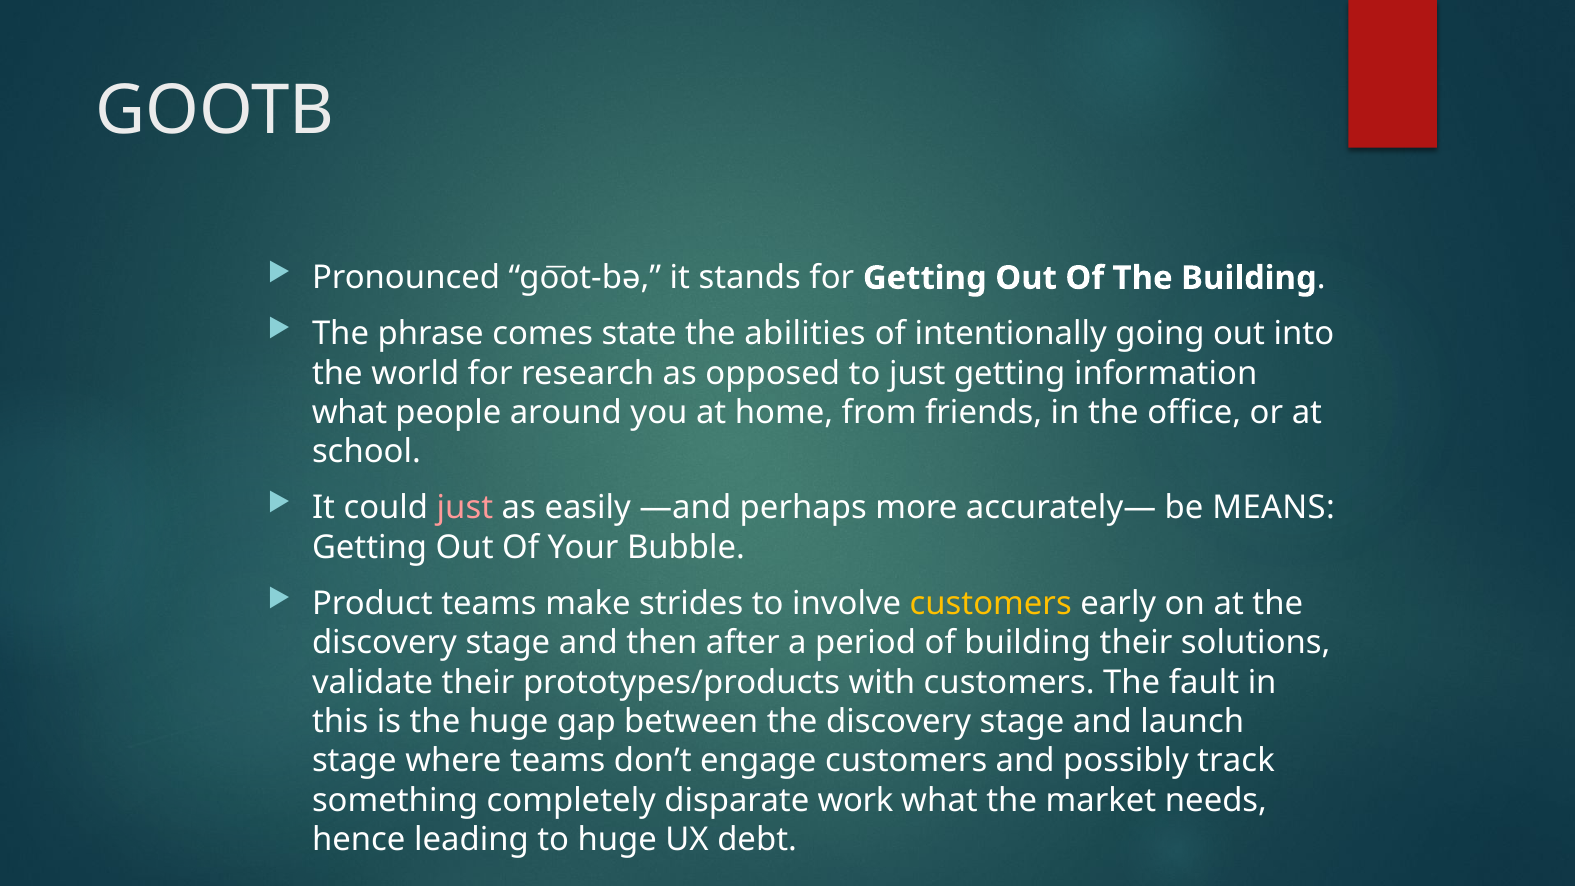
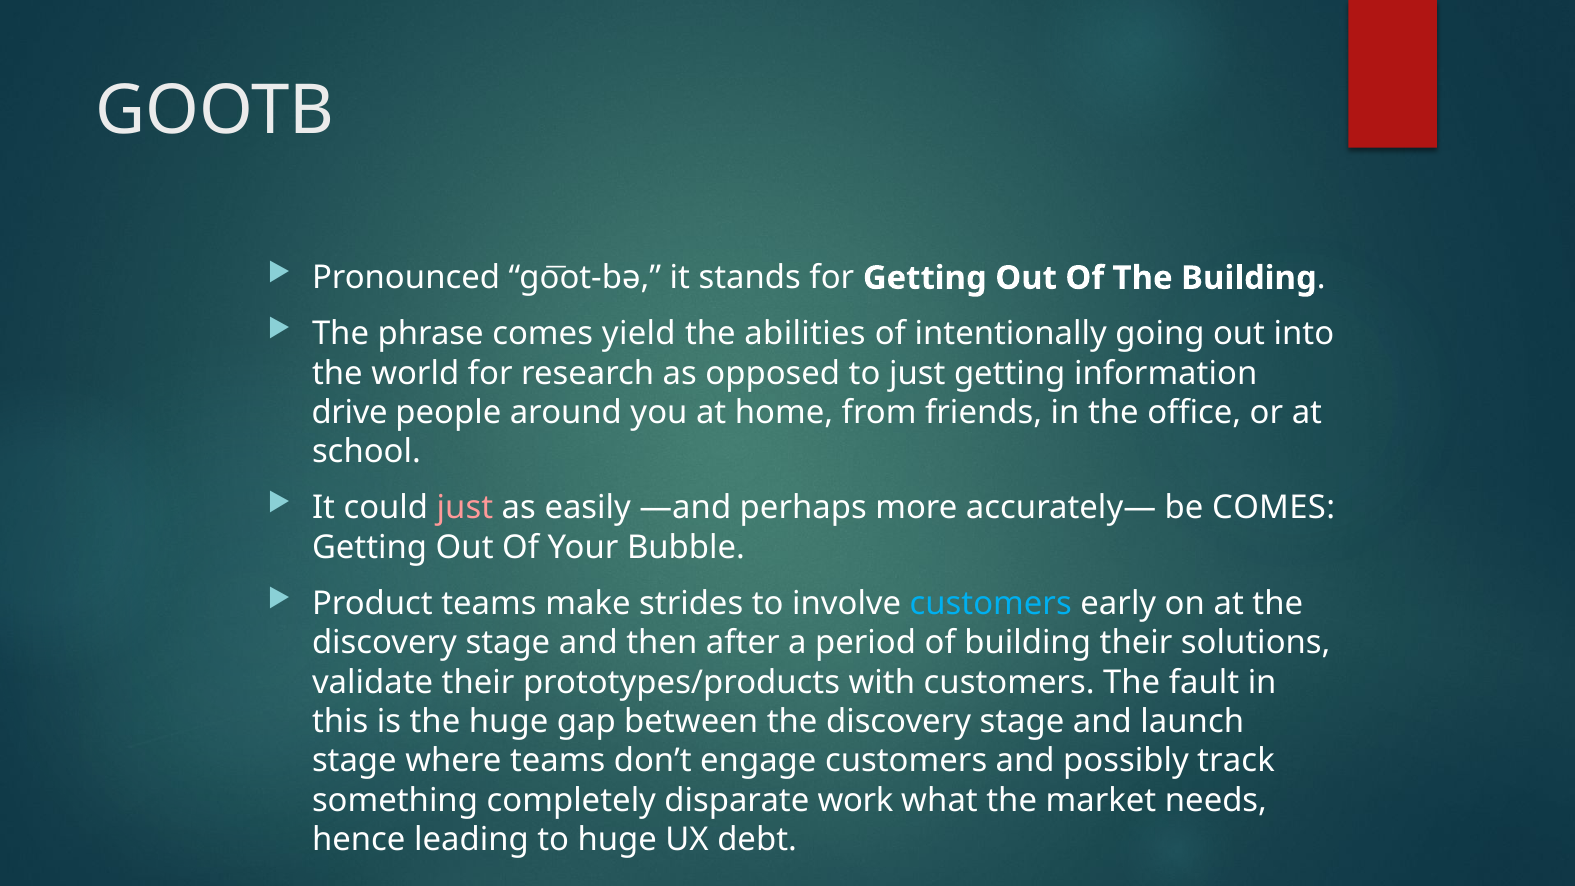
state: state -> yield
what at (350, 413): what -> drive
be MEANS: MEANS -> COMES
customers at (991, 603) colour: yellow -> light blue
